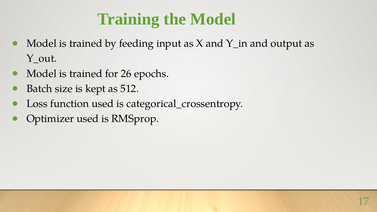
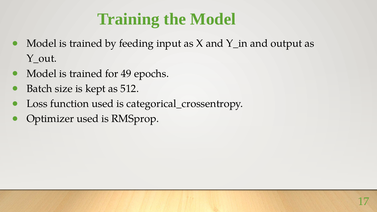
26: 26 -> 49
